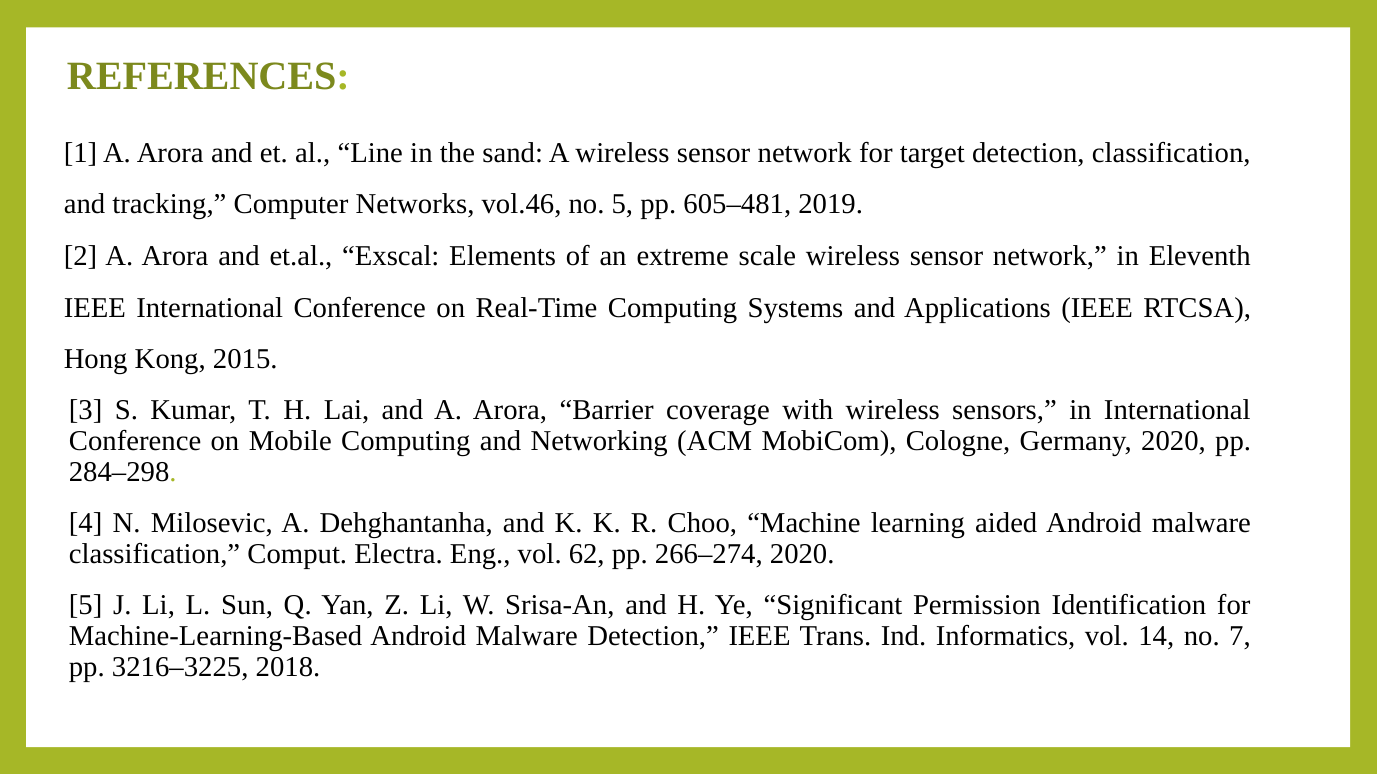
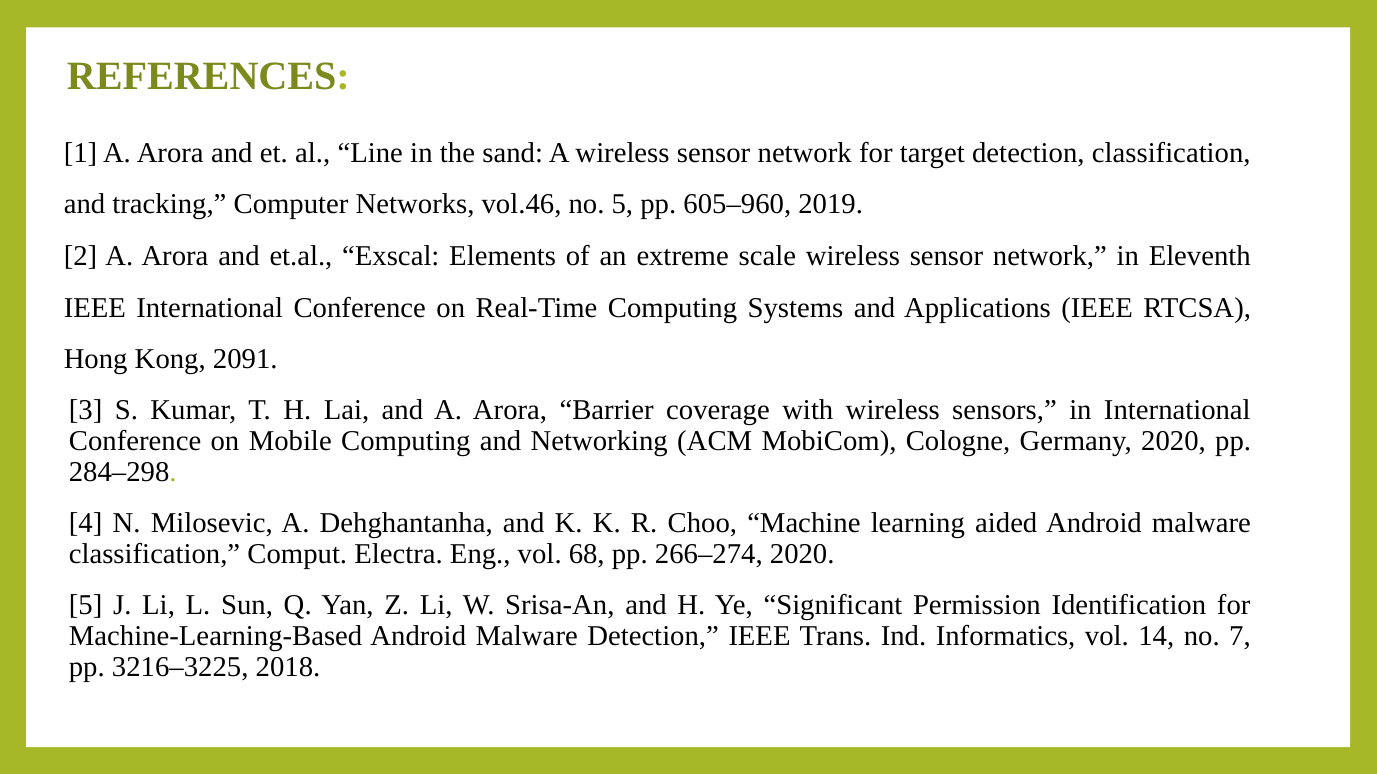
605–481: 605–481 -> 605–960
2015: 2015 -> 2091
62: 62 -> 68
